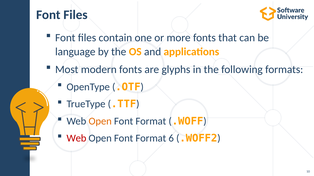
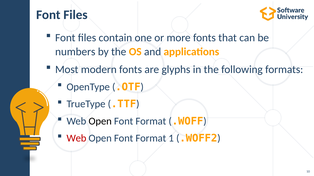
language: language -> numbers
Open at (100, 122) colour: orange -> black
6: 6 -> 1
